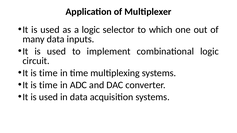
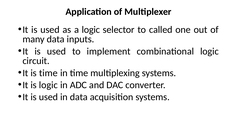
which: which -> called
time at (48, 85): time -> logic
